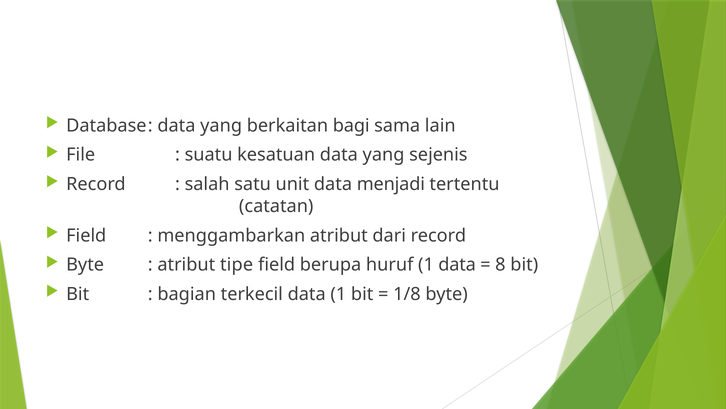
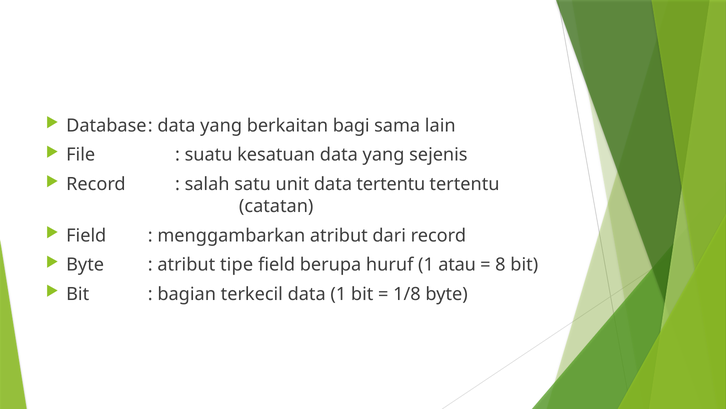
data menjadi: menjadi -> tertentu
1 data: data -> atau
